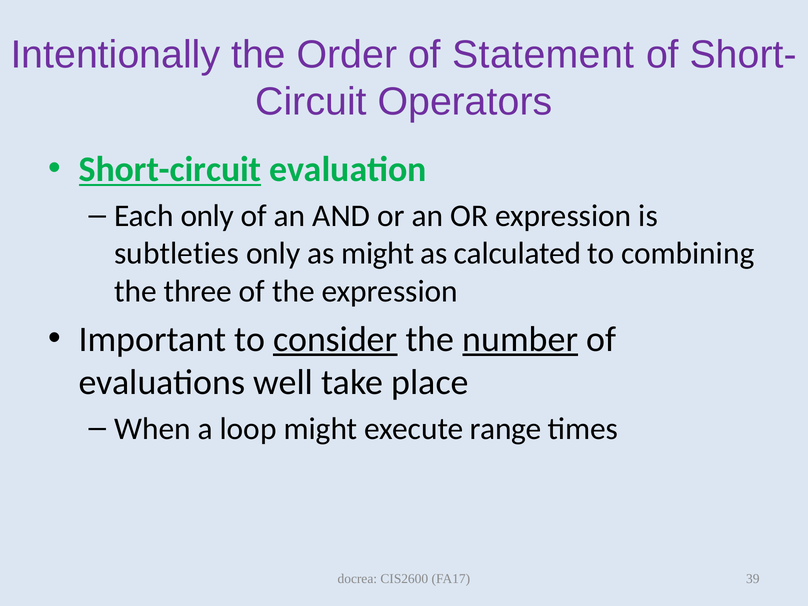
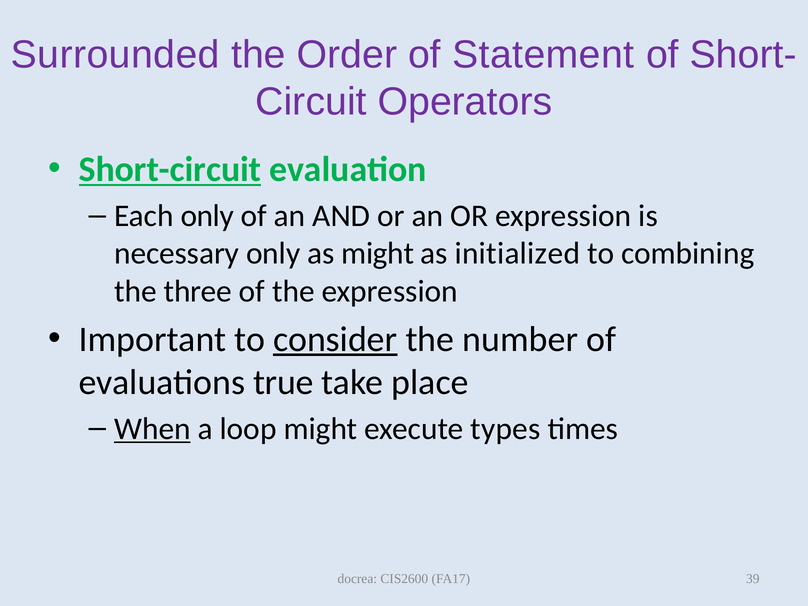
Intentionally: Intentionally -> Surrounded
subtleties: subtleties -> necessary
calculated: calculated -> initialized
number underline: present -> none
well: well -> true
When underline: none -> present
range: range -> types
